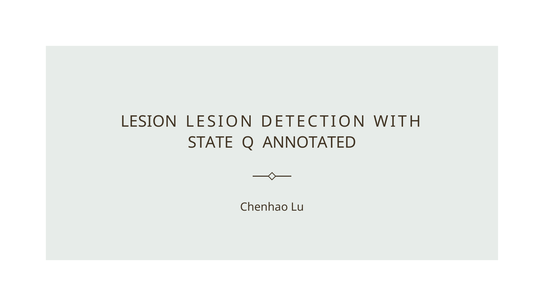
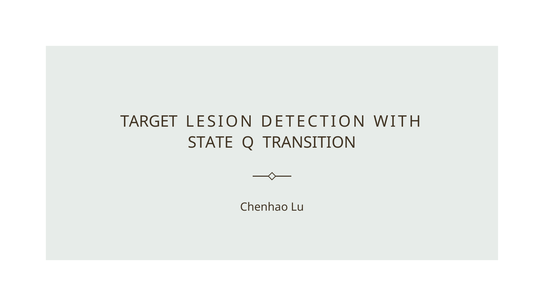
LESION at (149, 122): LESION -> TARGET
ANNOTATED: ANNOTATED -> TRANSITION
